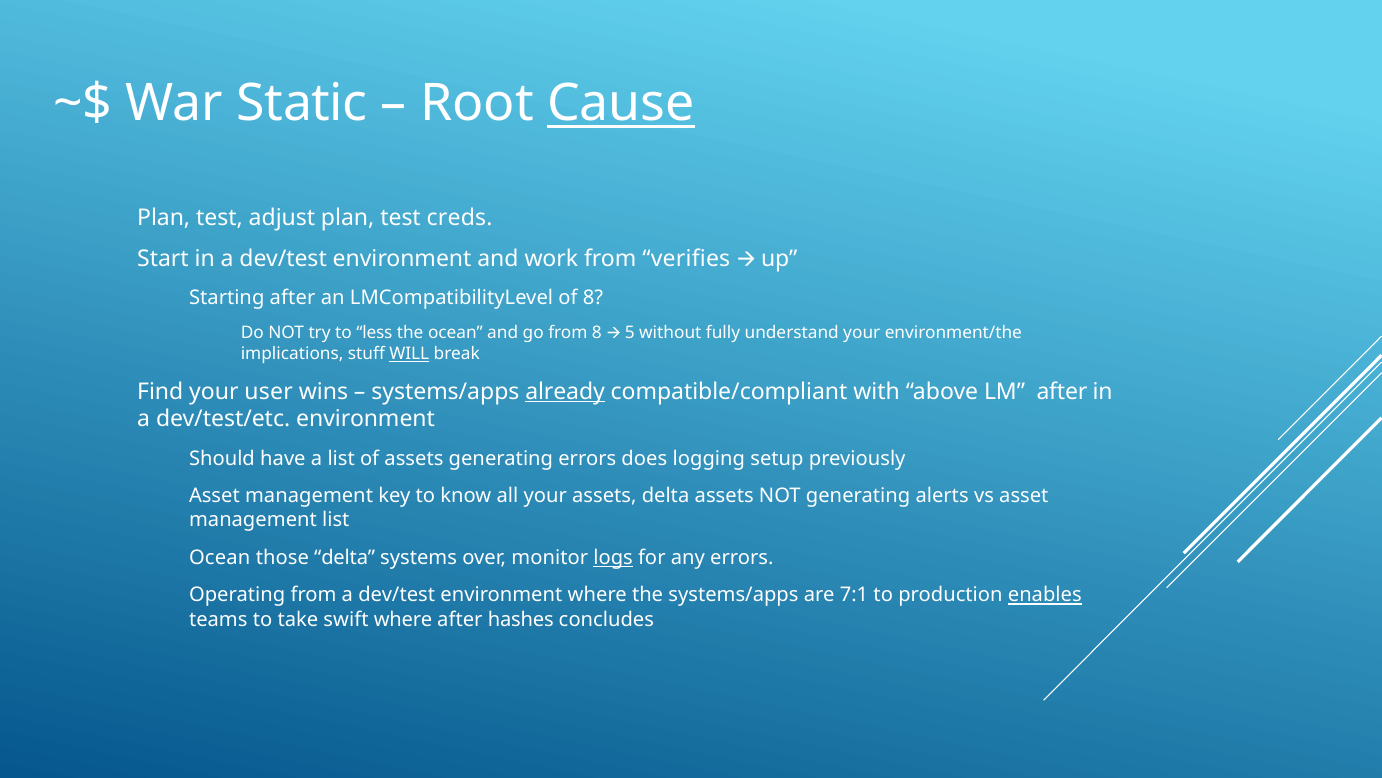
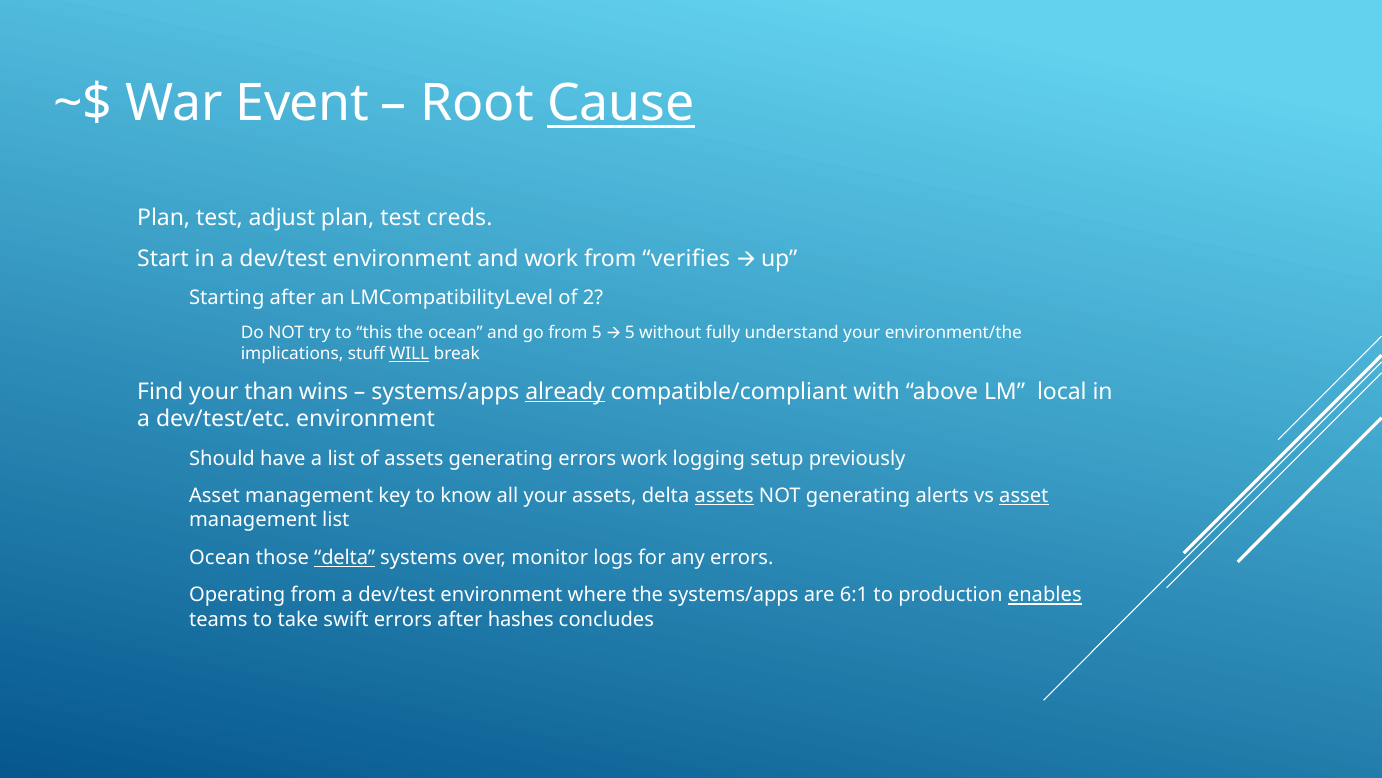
Static: Static -> Event
of 8: 8 -> 2
less: less -> this
from 8: 8 -> 5
user: user -> than
LM after: after -> local
errors does: does -> work
assets at (724, 496) underline: none -> present
asset at (1024, 496) underline: none -> present
delta at (345, 557) underline: none -> present
logs underline: present -> none
7:1: 7:1 -> 6:1
swift where: where -> errors
